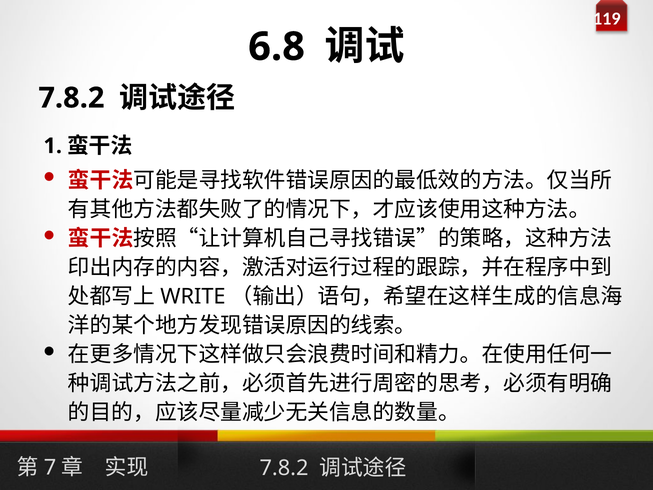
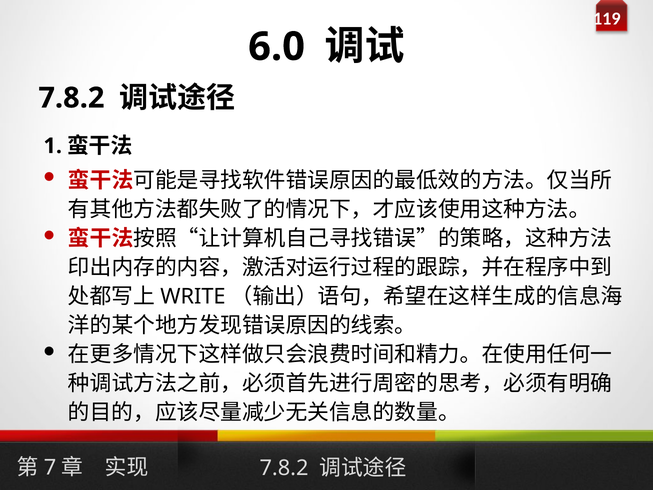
6.8: 6.8 -> 6.0
